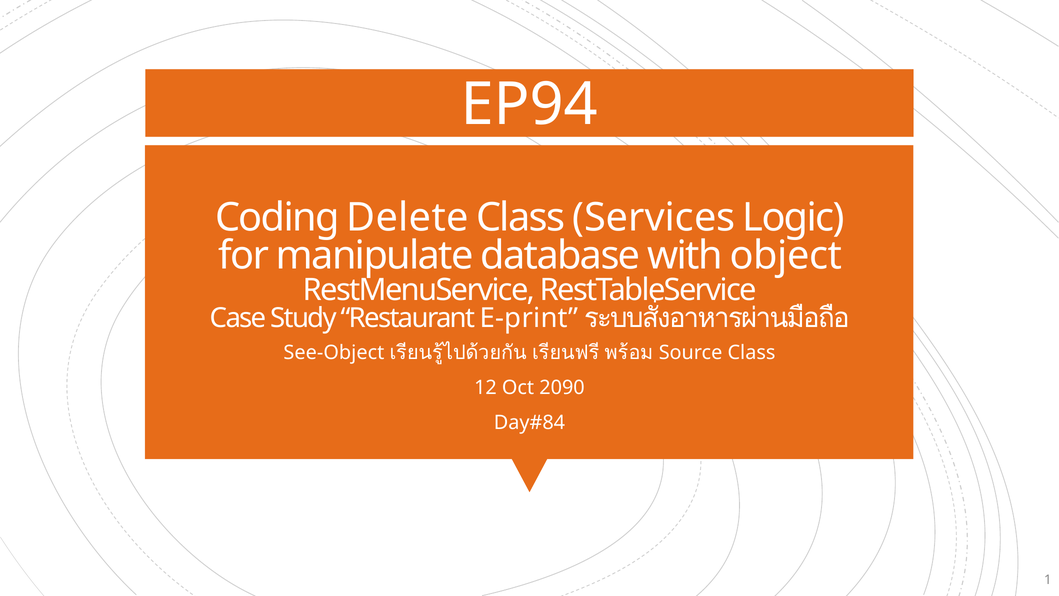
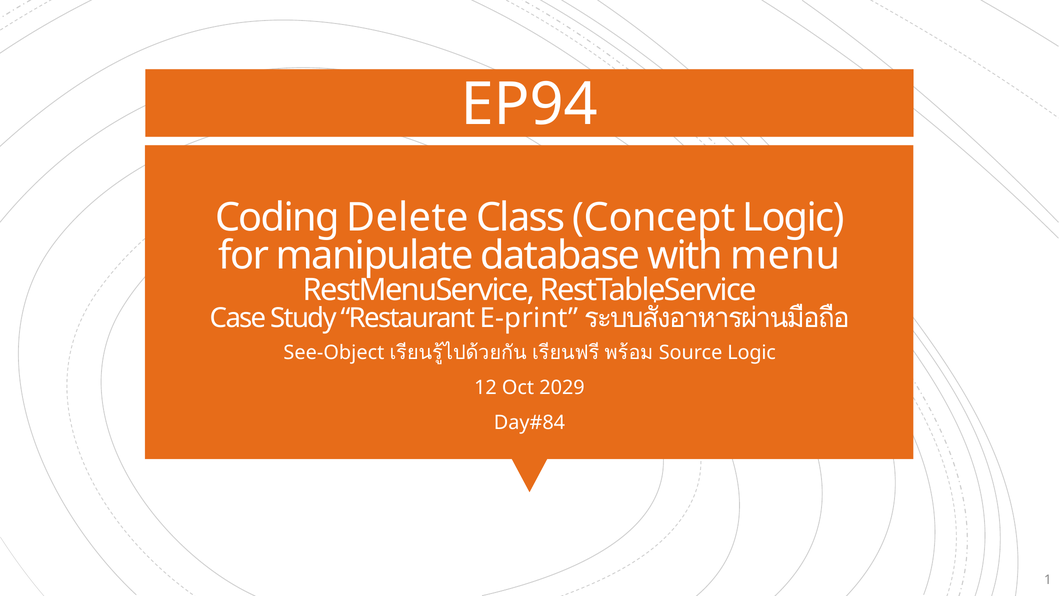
Services: Services -> Concept
object: object -> menu
Source Class: Class -> Logic
2090: 2090 -> 2029
